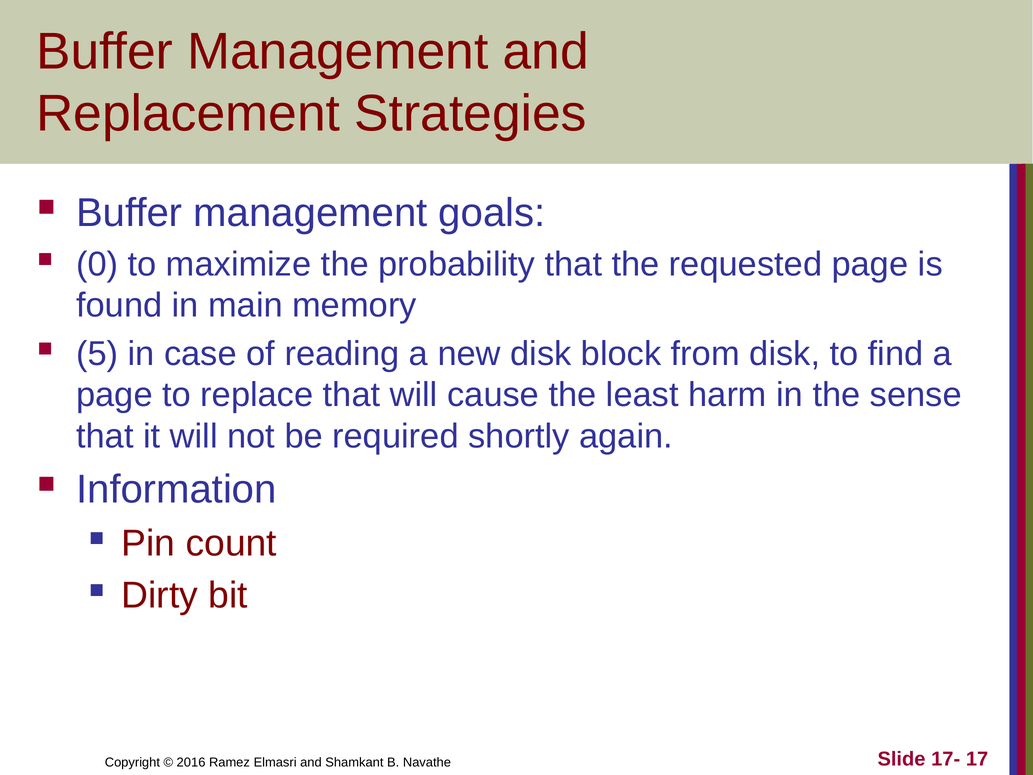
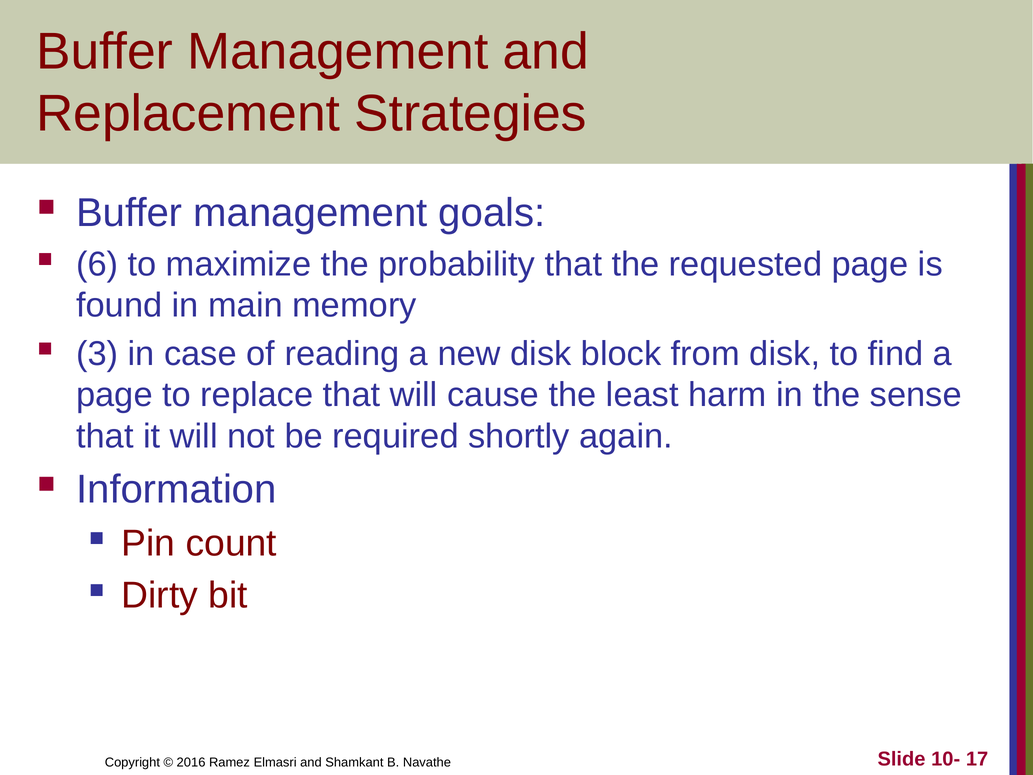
0: 0 -> 6
5: 5 -> 3
17-: 17- -> 10-
